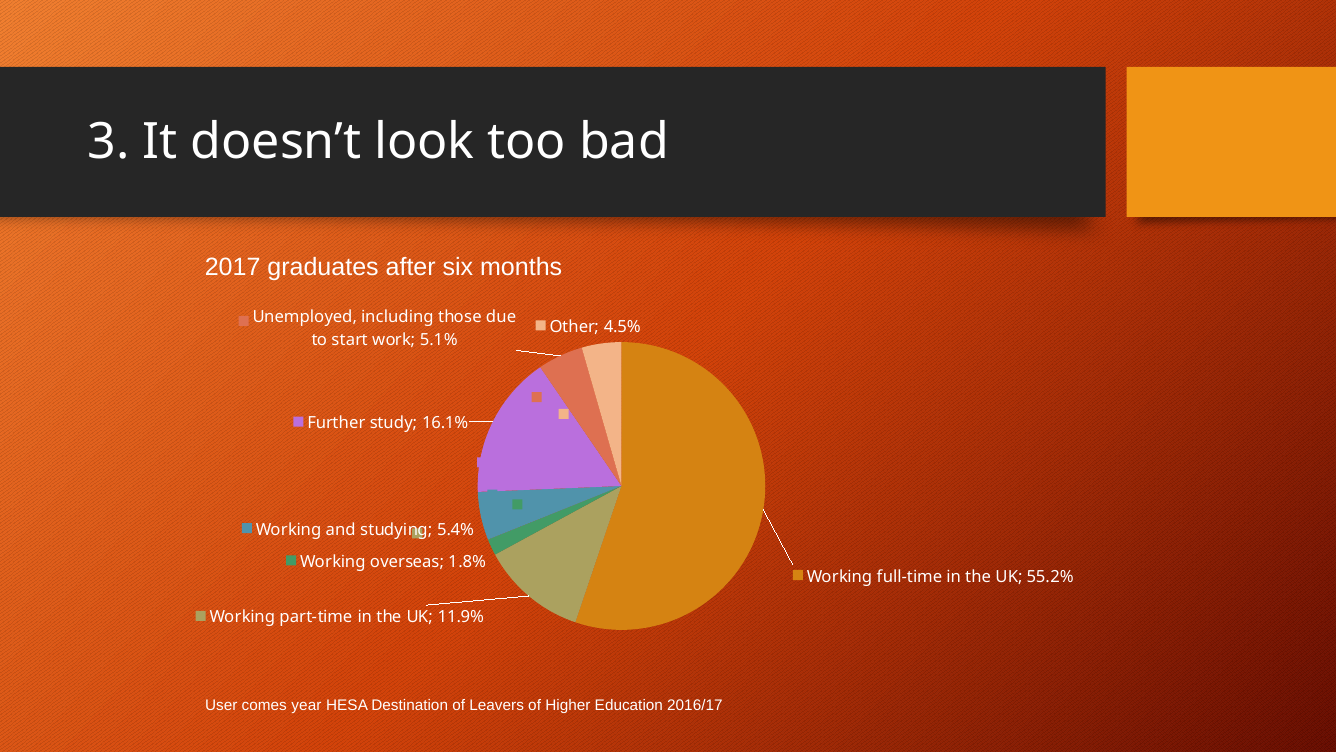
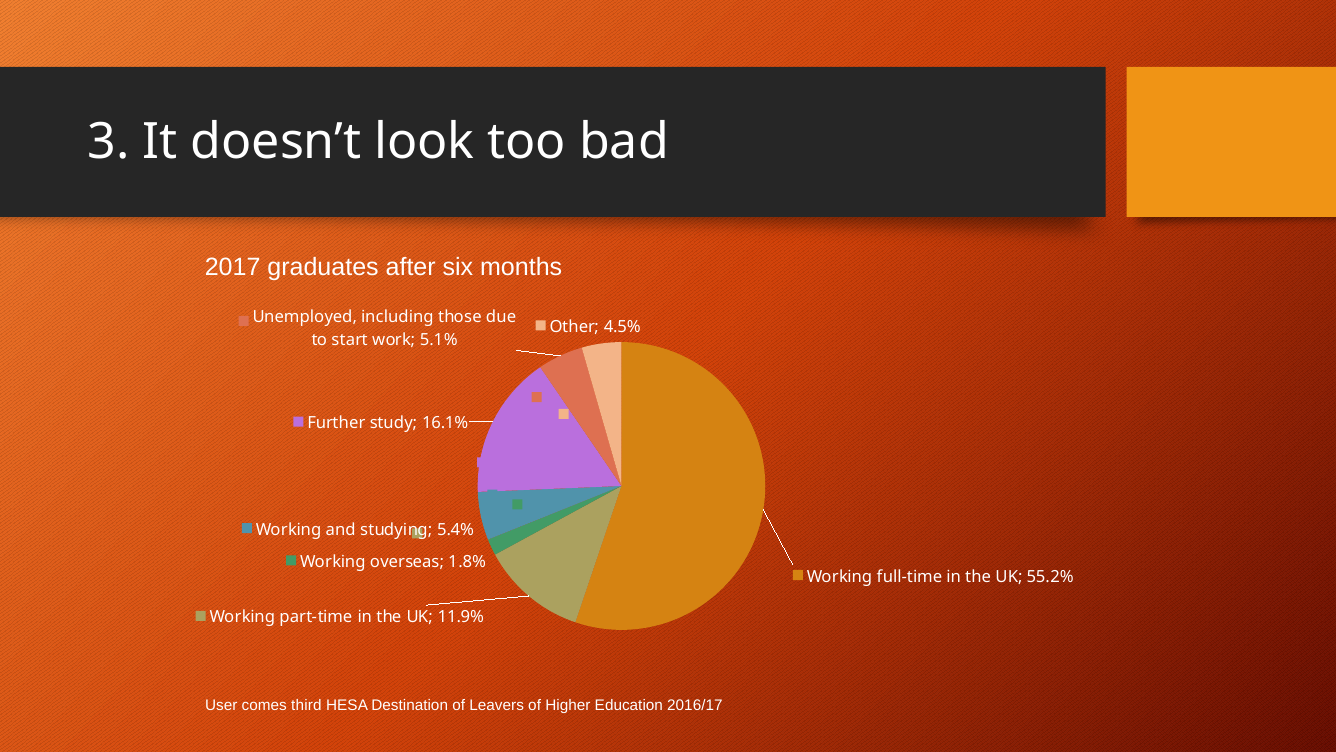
year: year -> third
